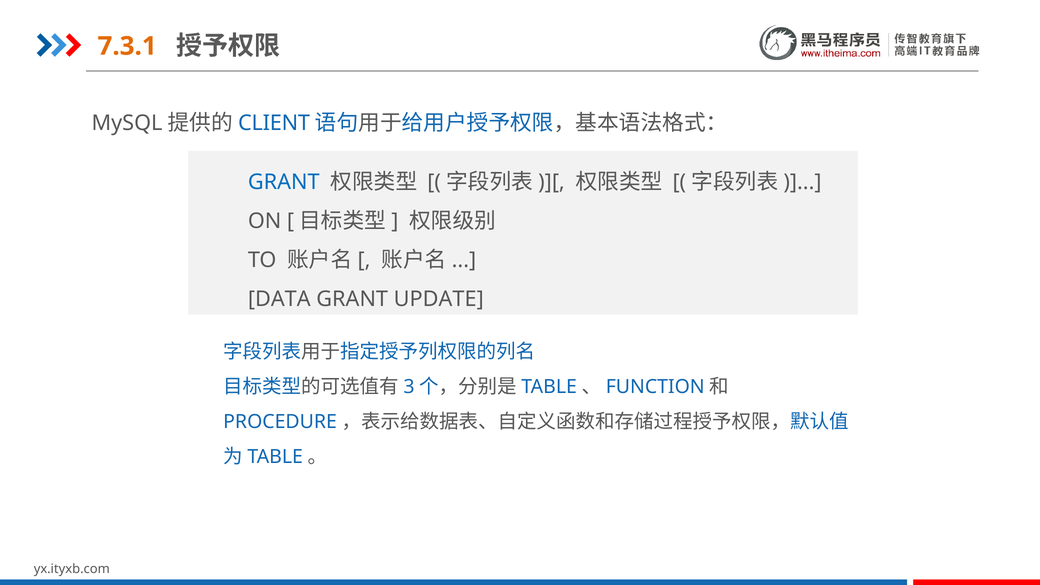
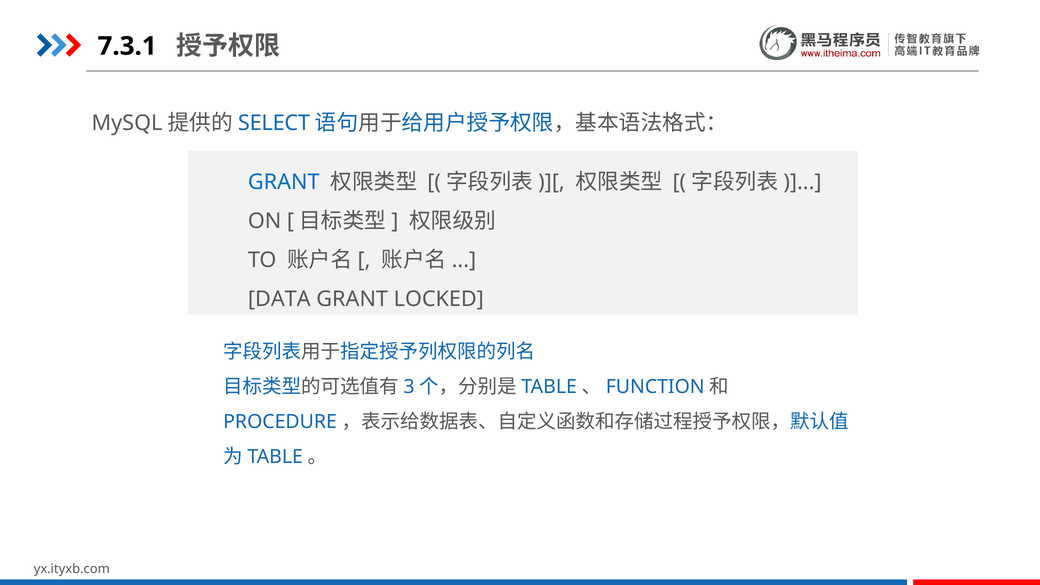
7.3.1 colour: orange -> black
CLIENT: CLIENT -> SELECT
UPDATE: UPDATE -> LOCKED
